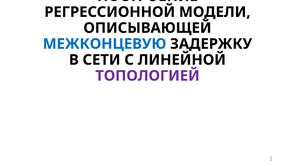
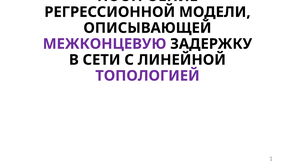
МЕЖКОНЦЕВУЮ colour: blue -> purple
